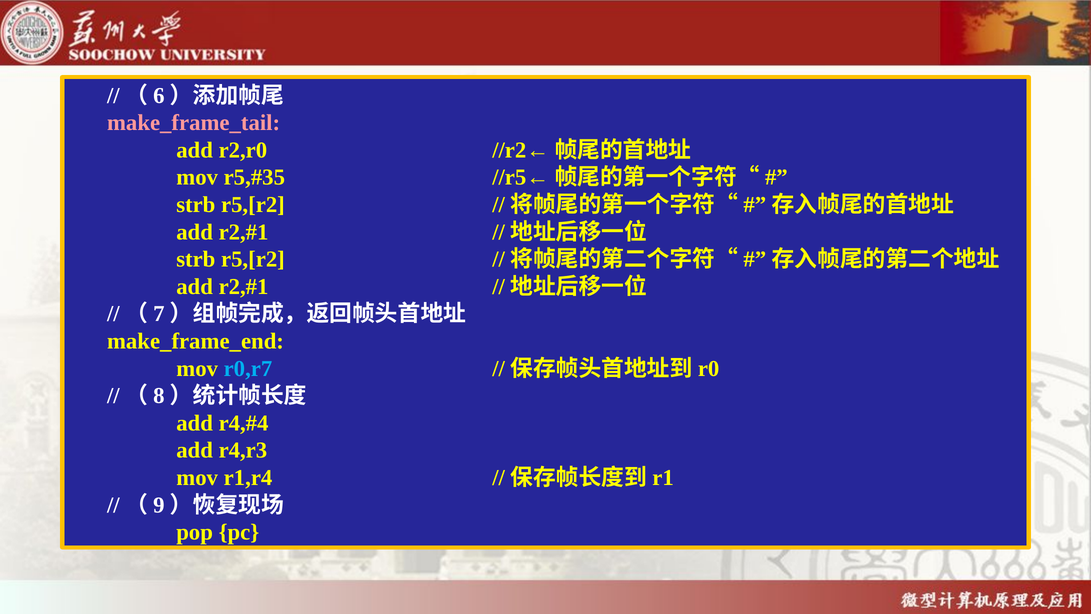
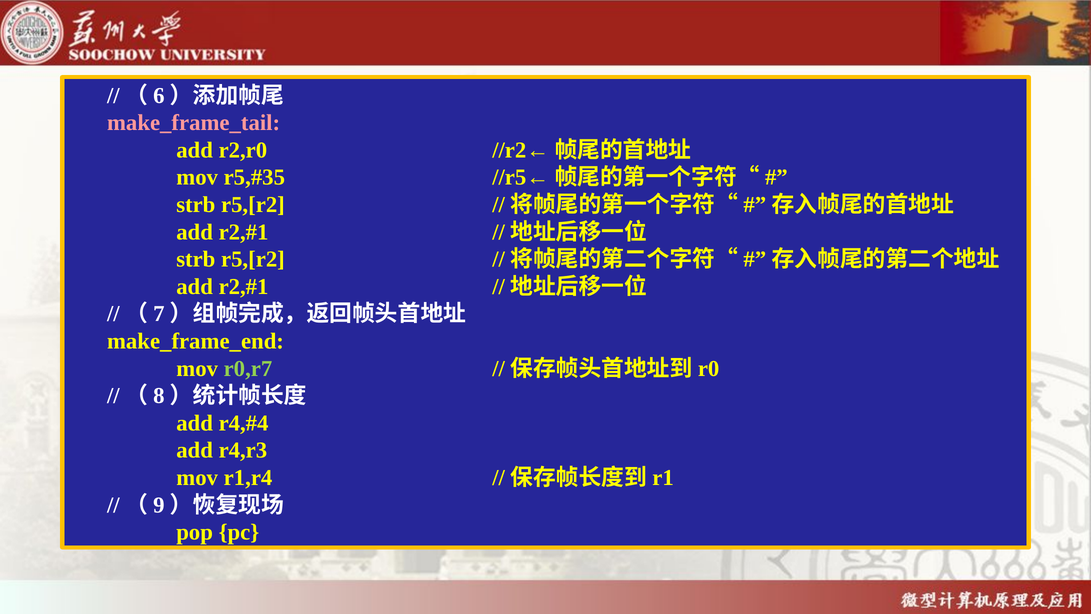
r0,r7 colour: light blue -> light green
